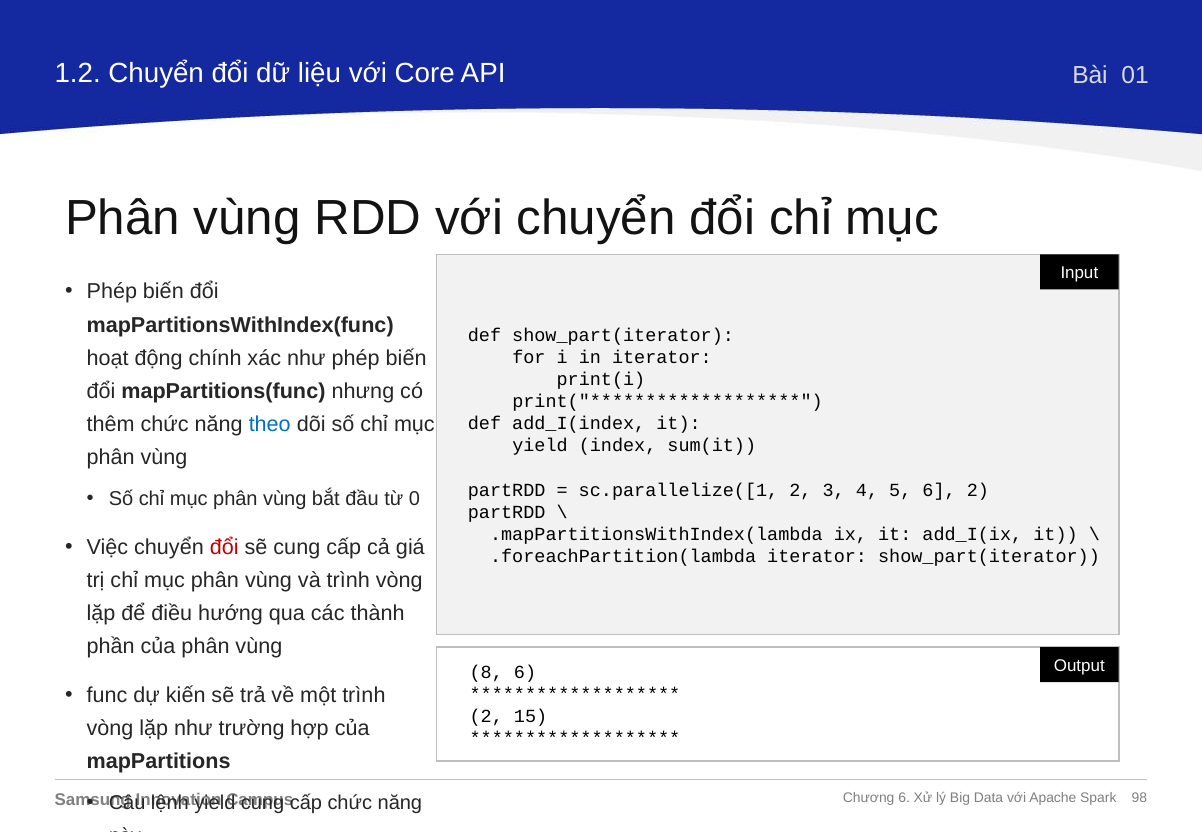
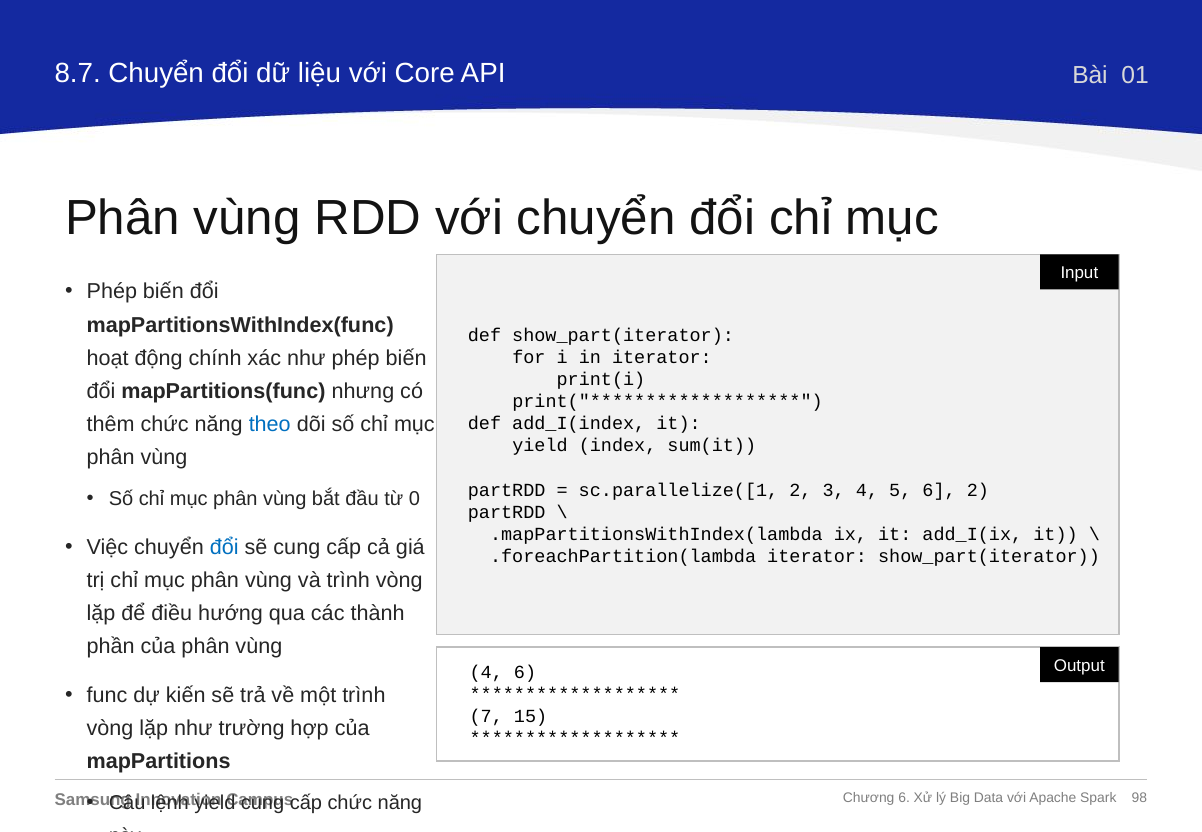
1.2: 1.2 -> 8.7
đổi at (224, 547) colour: red -> blue
8 at (486, 672): 8 -> 4
2 at (486, 717): 2 -> 7
